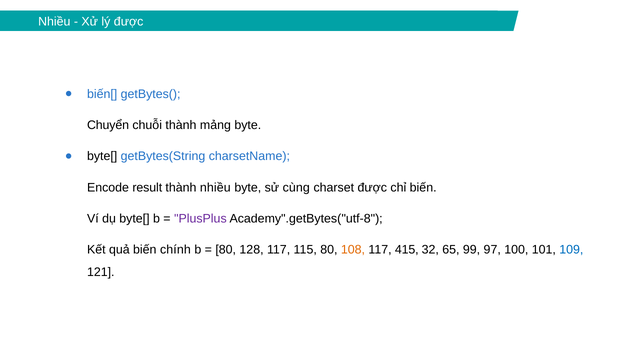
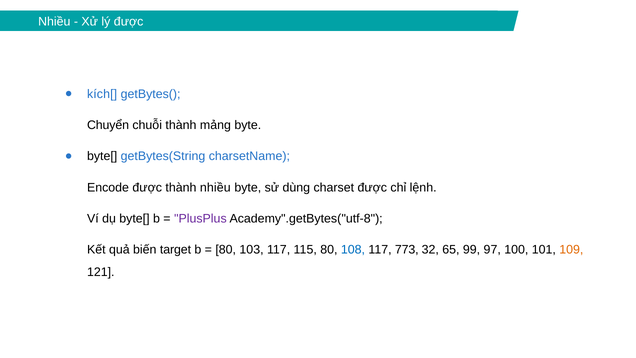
biến[: biến[ -> kích[
Encode result: result -> được
cùng: cùng -> dùng
chỉ biến: biến -> lệnh
chính: chính -> target
128: 128 -> 103
108 colour: orange -> blue
415: 415 -> 773
109 colour: blue -> orange
